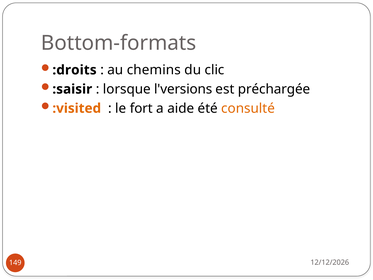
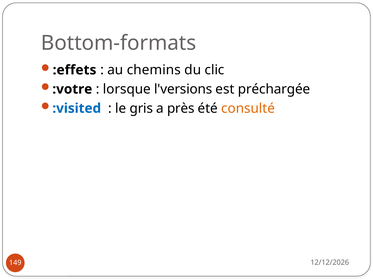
:droits: :droits -> :effets
:saisir: :saisir -> :votre
:visited colour: orange -> blue
fort: fort -> gris
aide: aide -> près
